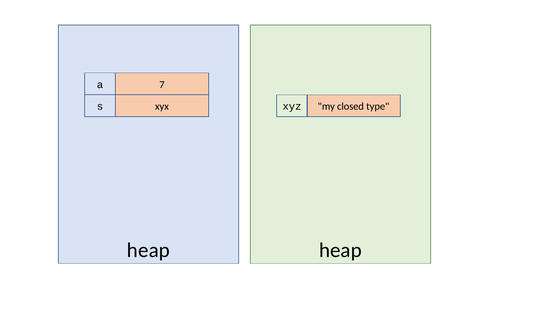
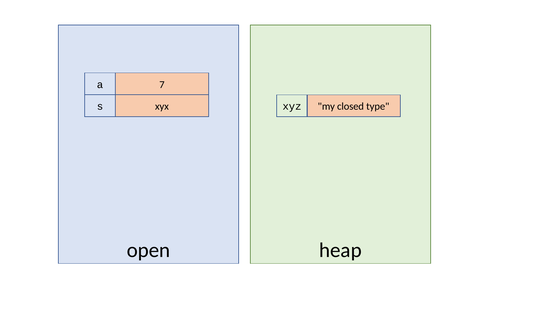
heap at (148, 251): heap -> open
